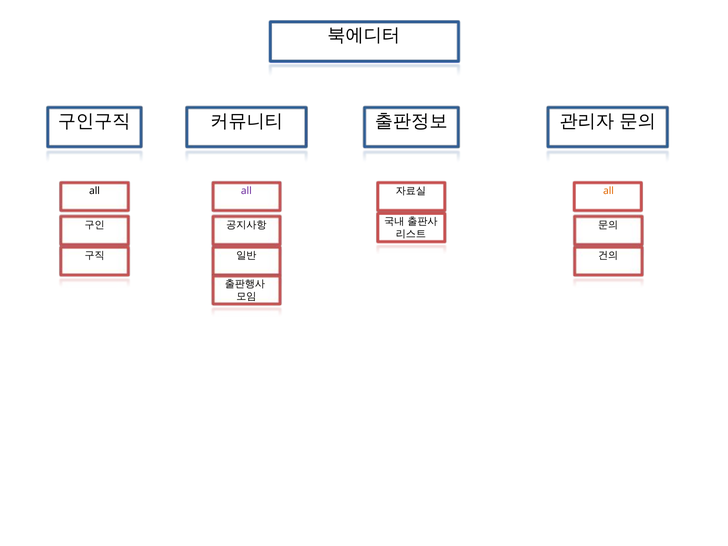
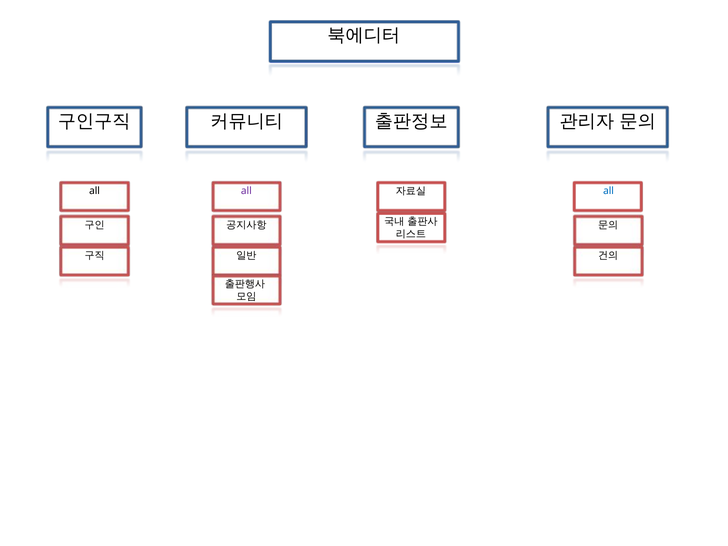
all at (609, 191) colour: orange -> blue
